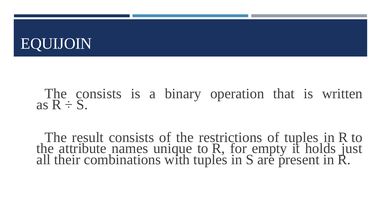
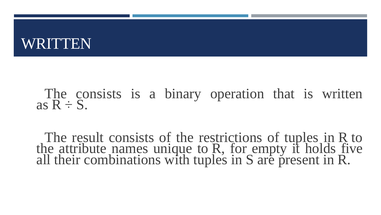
EQUIJOIN at (56, 44): EQUIJOIN -> WRITTEN
just: just -> five
